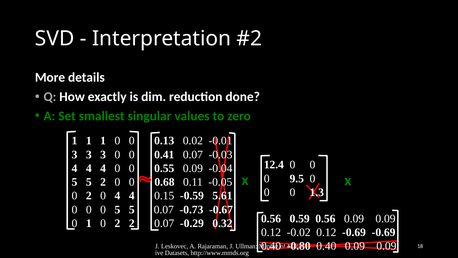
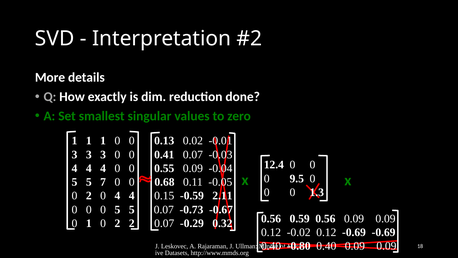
5 2: 2 -> 7
5.61: 5.61 -> 2.11
